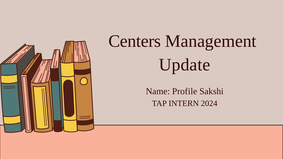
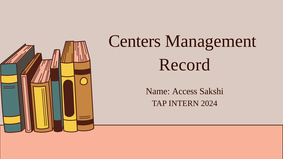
Update: Update -> Record
Profile: Profile -> Access
